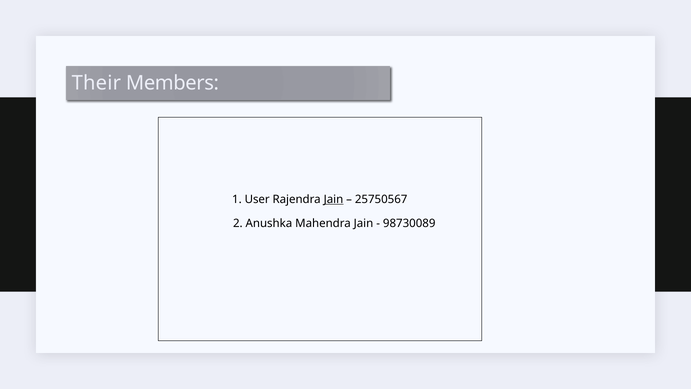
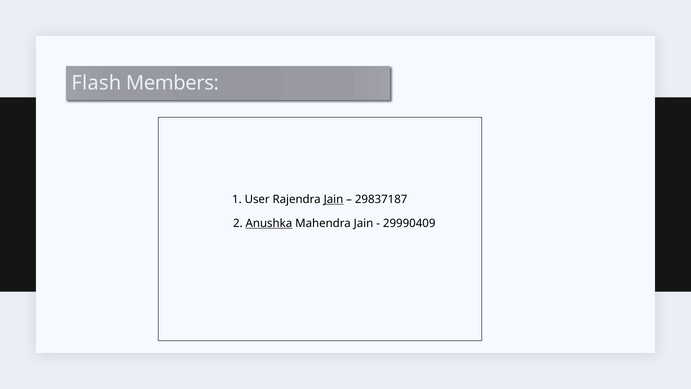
Their: Their -> Flash
25750567: 25750567 -> 29837187
Anushka underline: none -> present
98730089: 98730089 -> 29990409
